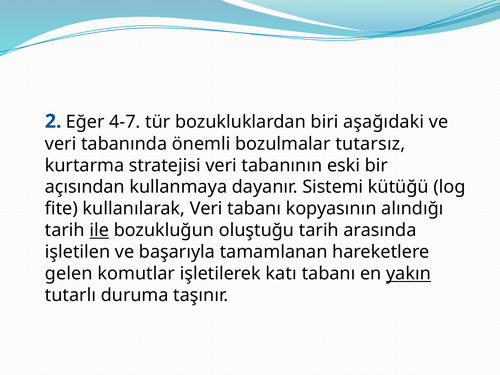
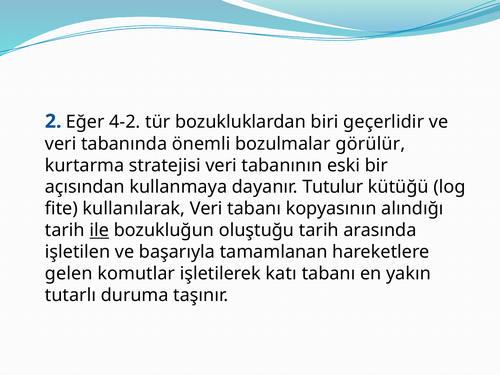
4-7: 4-7 -> 4-2
aşağıdaki: aşağıdaki -> geçerlidir
tutarsız: tutarsız -> görülür
Sistemi: Sistemi -> Tutulur
yakın underline: present -> none
